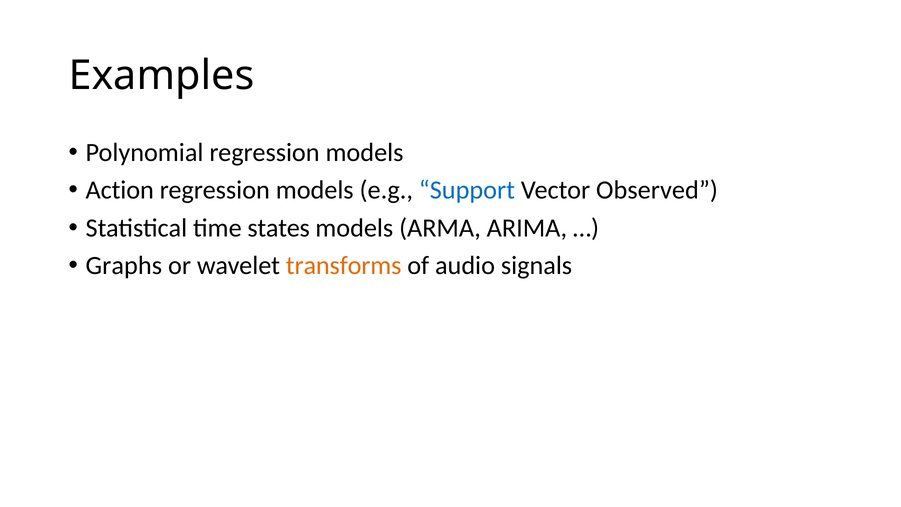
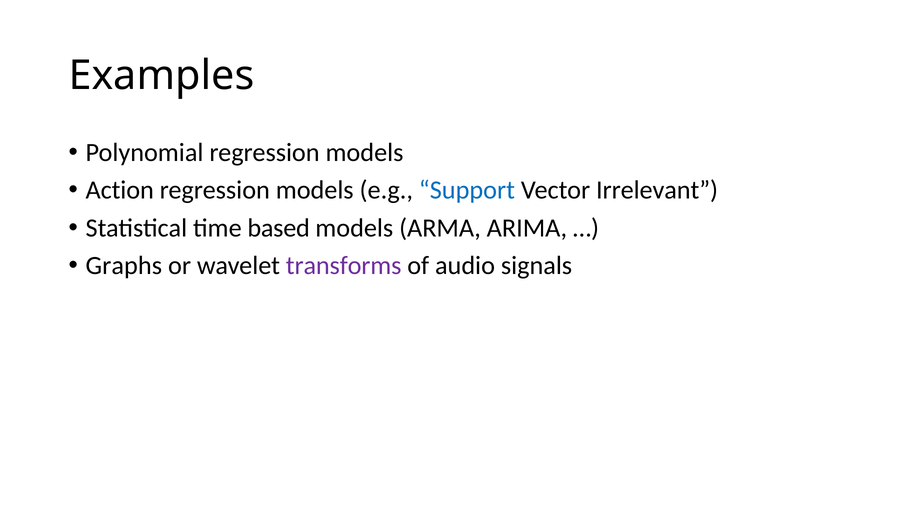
Observed: Observed -> Irrelevant
states: states -> based
transforms colour: orange -> purple
